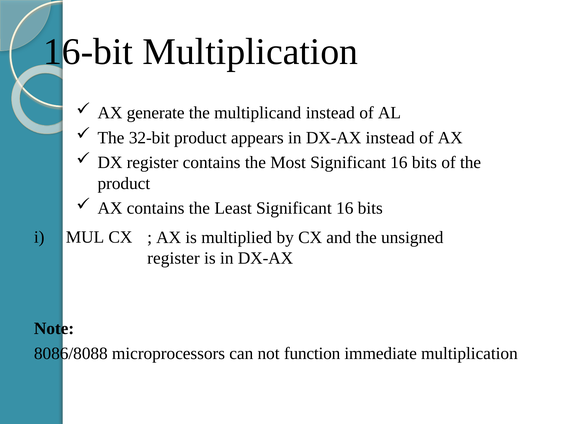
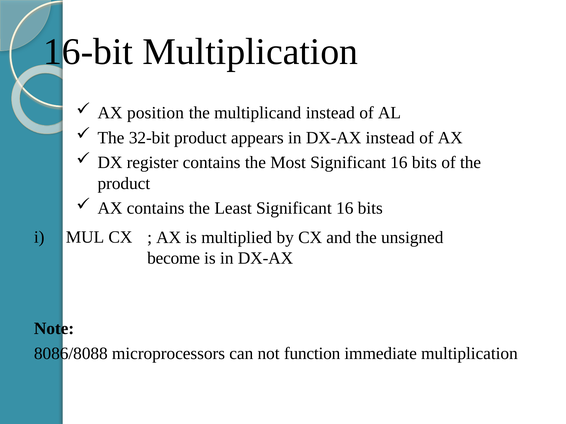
generate: generate -> position
register at (173, 258): register -> become
